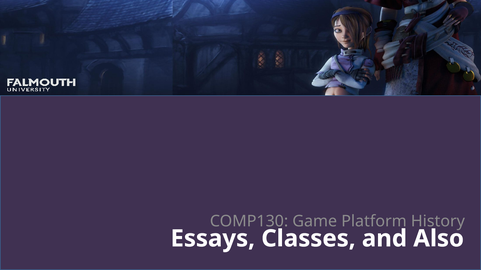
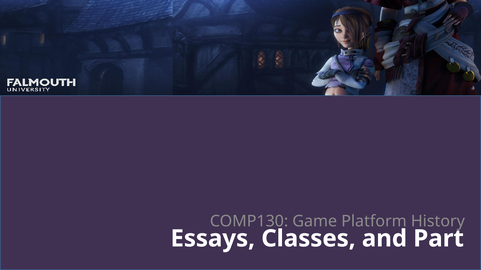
Also: Also -> Part
